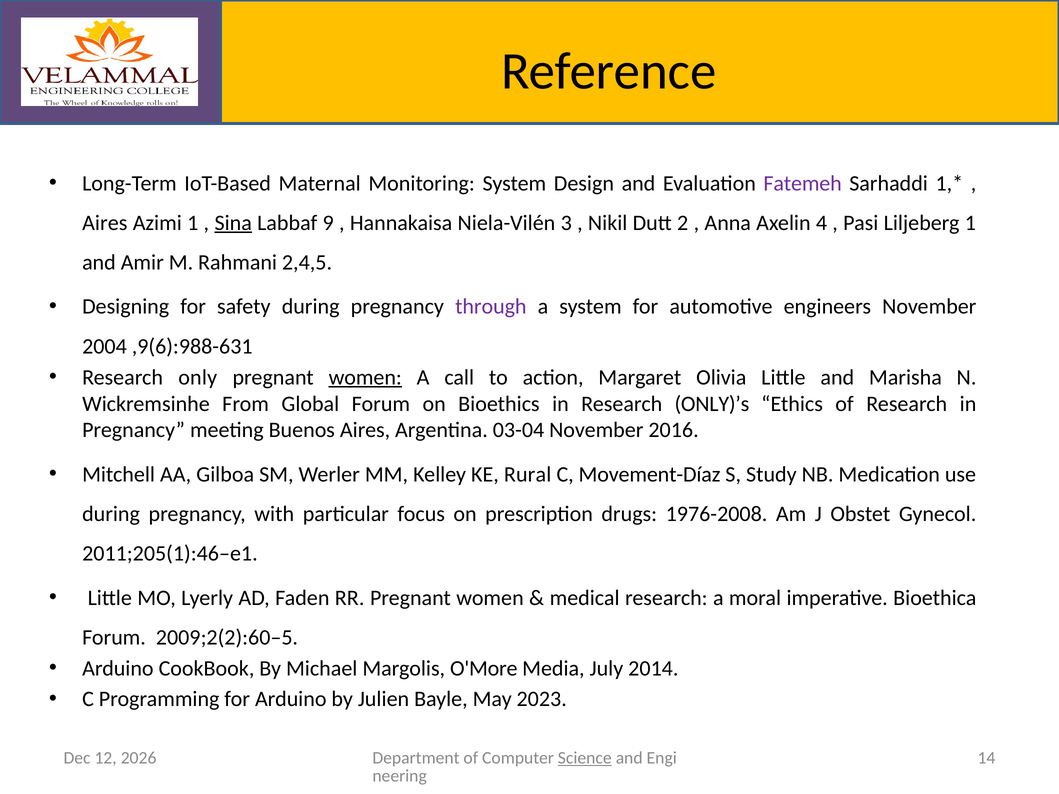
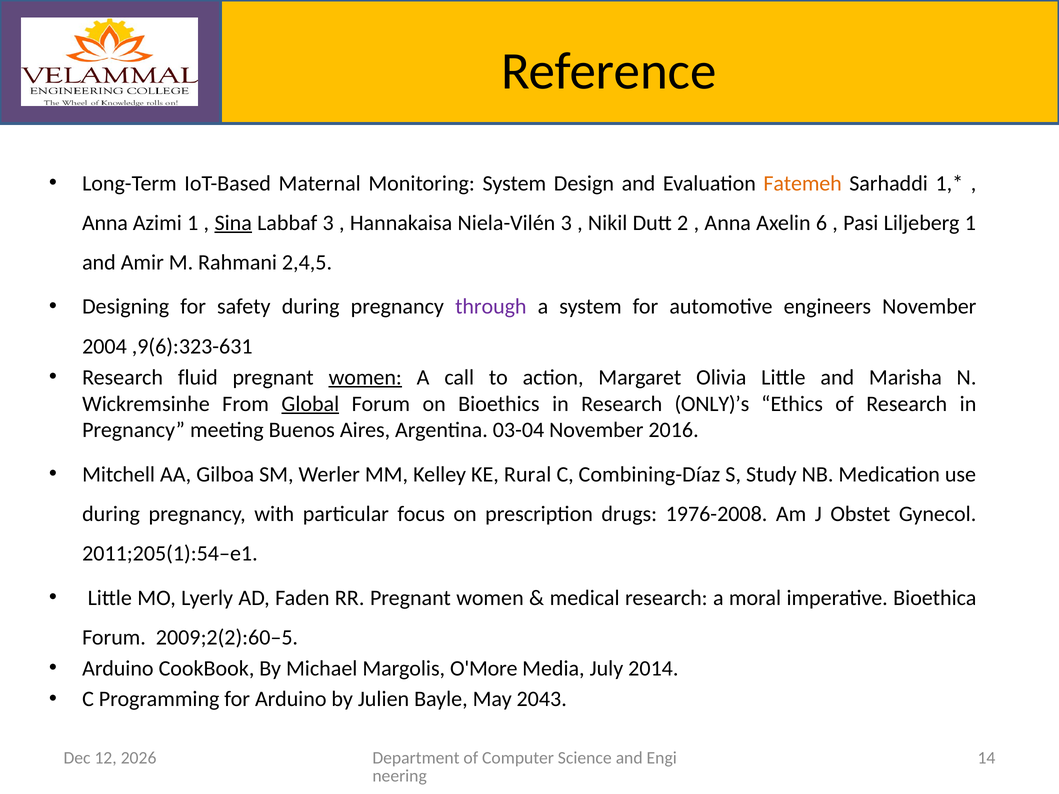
Fatemeh colour: purple -> orange
Aires at (105, 223): Aires -> Anna
Labbaf 9: 9 -> 3
4: 4 -> 6
,9(6):988-631: ,9(6):988-631 -> ,9(6):323-631
only: only -> fluid
Global underline: none -> present
Movement-Díaz: Movement-Díaz -> Combining-Díaz
2011;205(1):46–e1: 2011;205(1):46–e1 -> 2011;205(1):54–e1
2023: 2023 -> 2043
Science underline: present -> none
